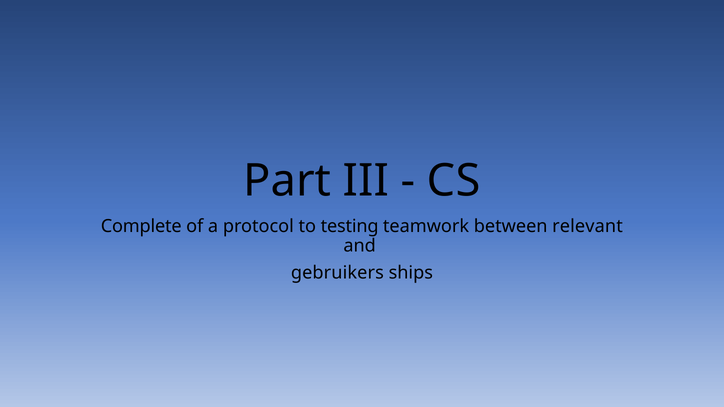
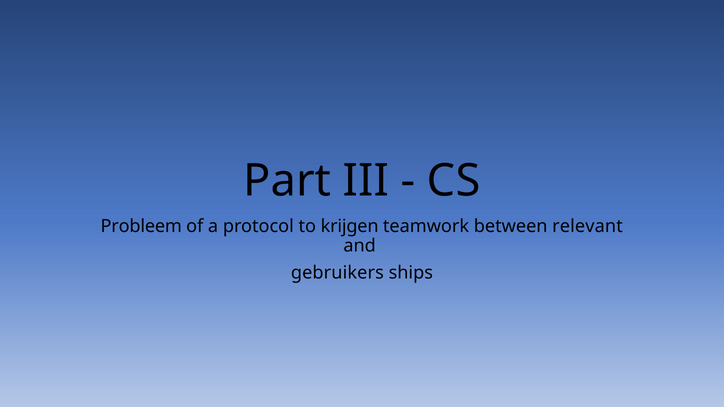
Complete: Complete -> Probleem
testing: testing -> krijgen
